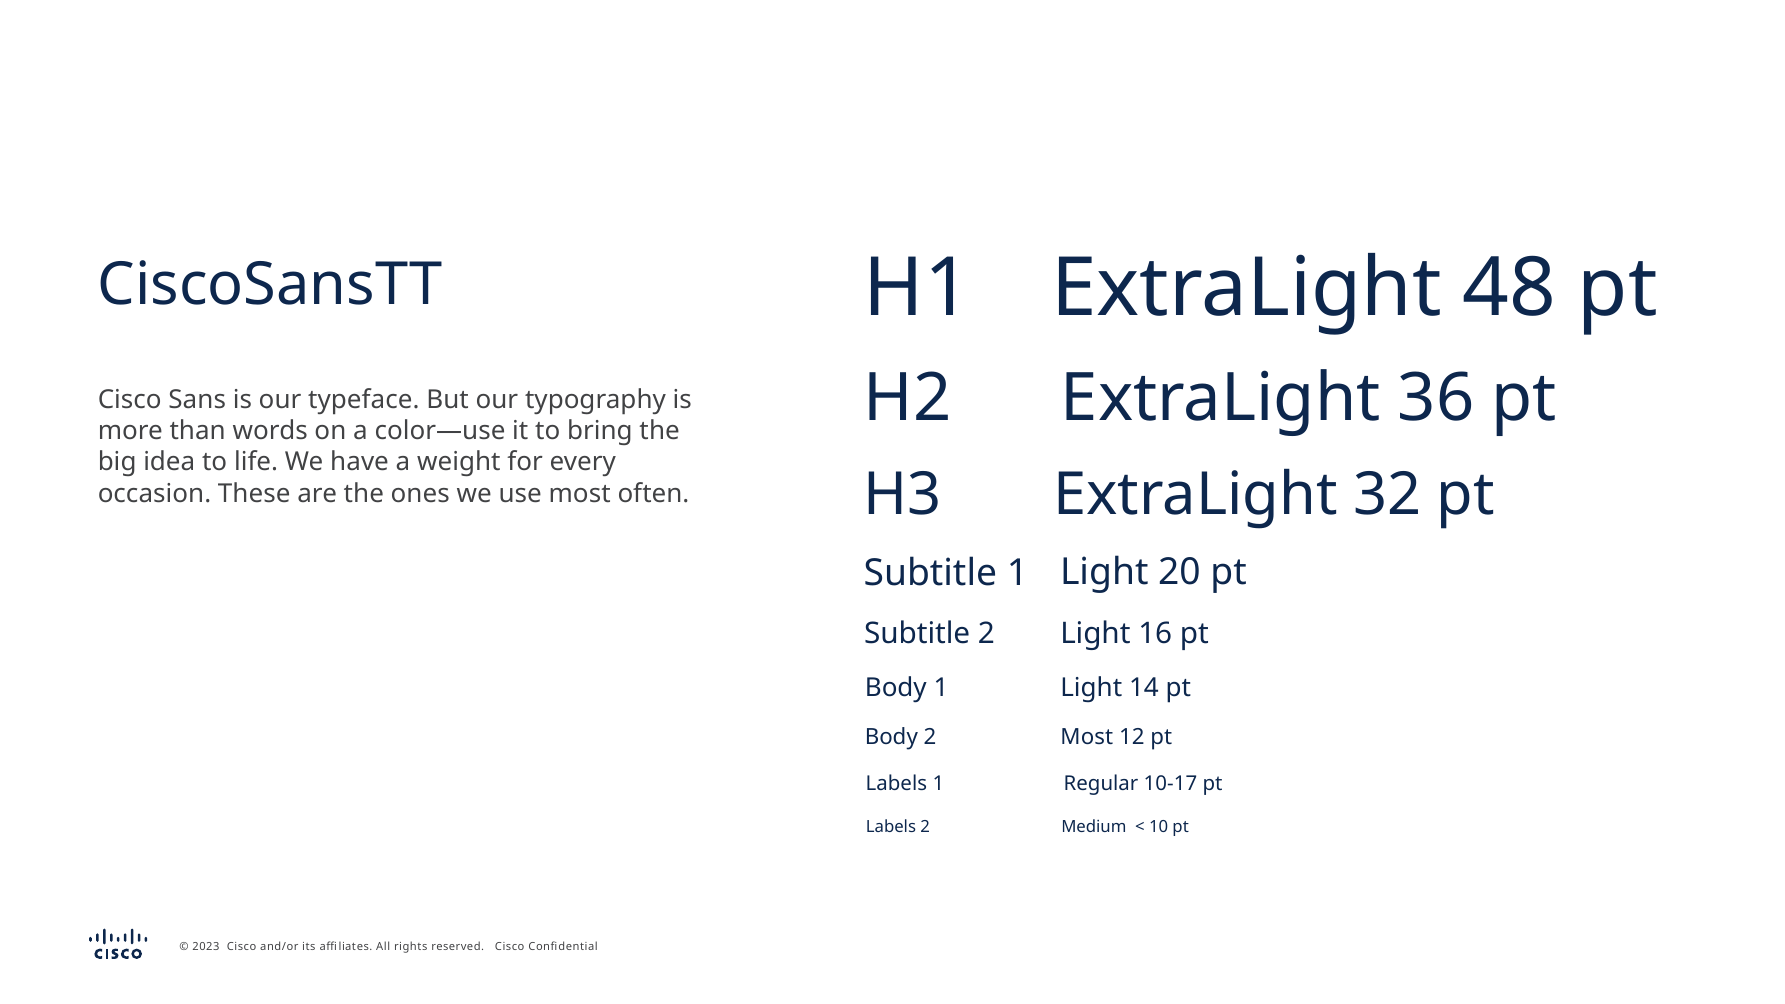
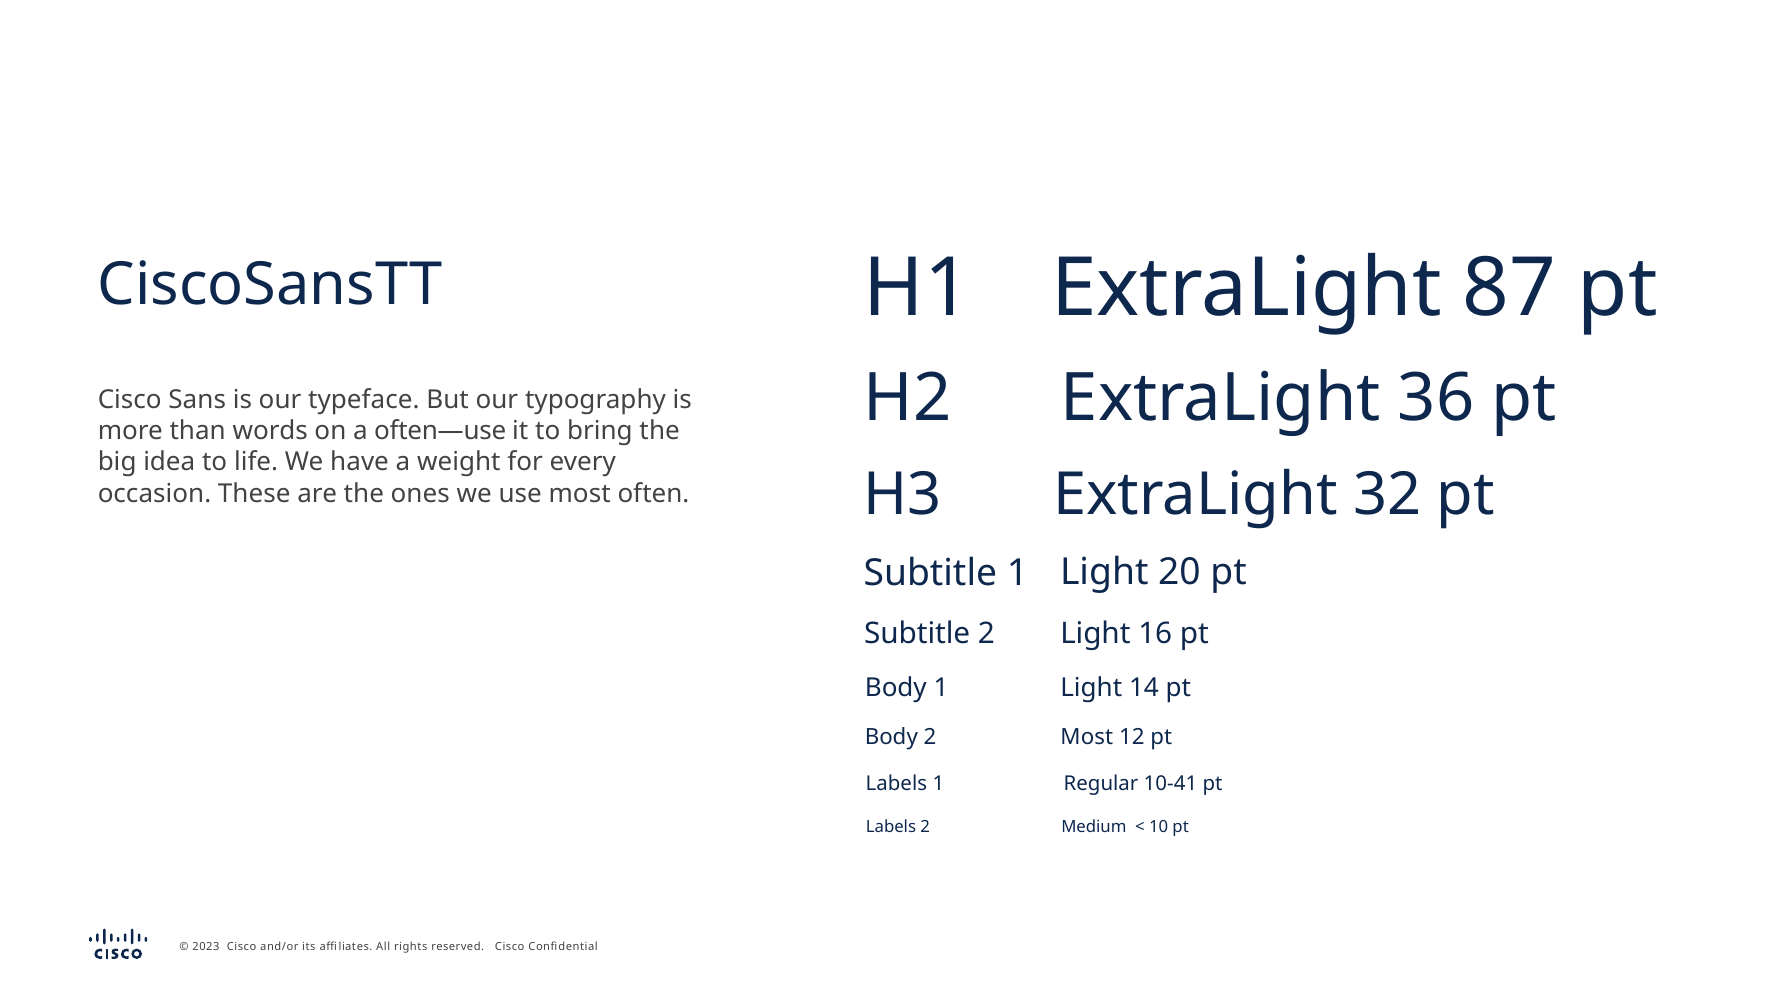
48: 48 -> 87
color—use: color—use -> often—use
10-17: 10-17 -> 10-41
